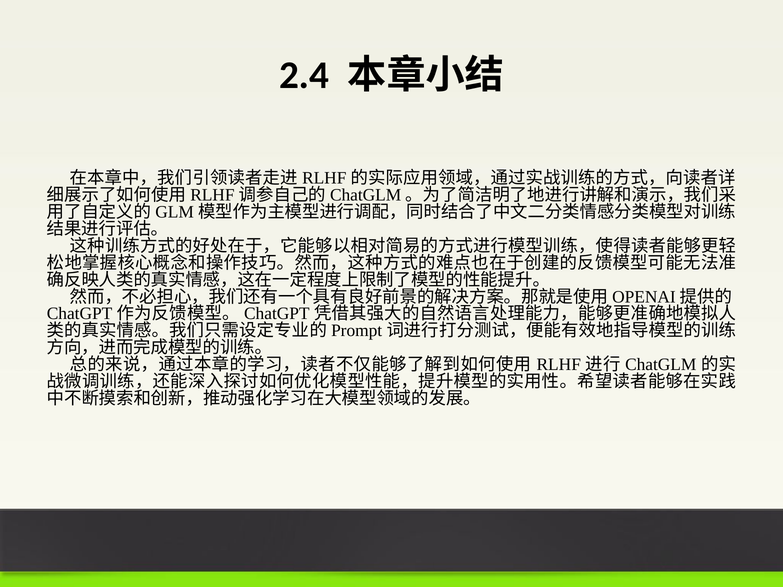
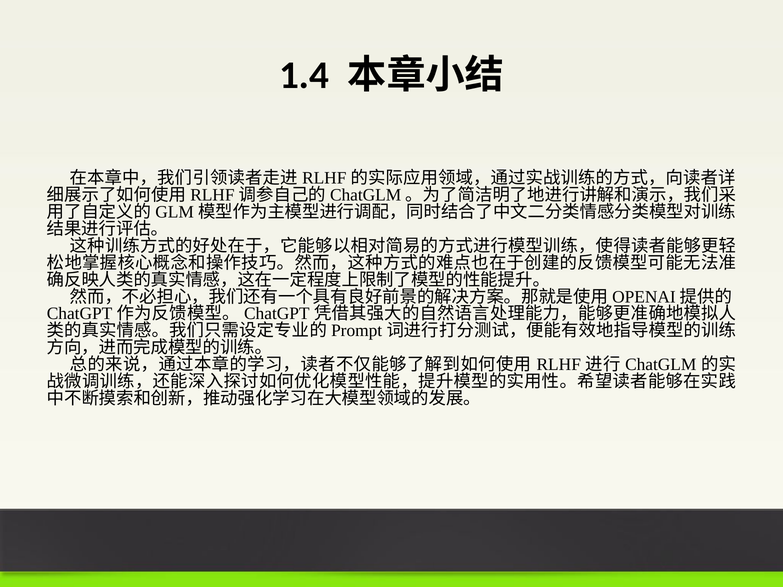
2.4: 2.4 -> 1.4
